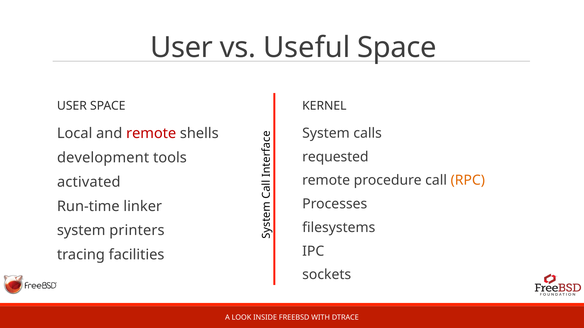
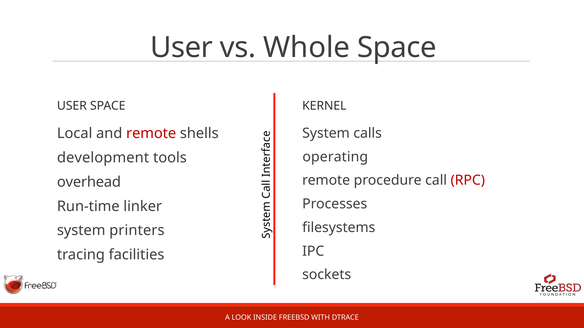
Useful: Useful -> Whole
requested: requested -> operating
RPC colour: orange -> red
activated: activated -> overhead
